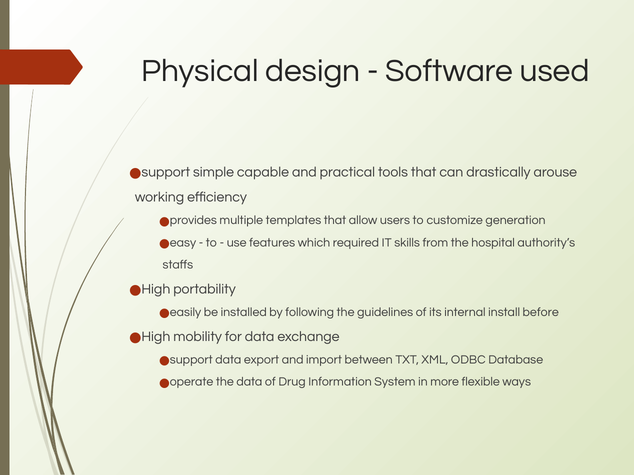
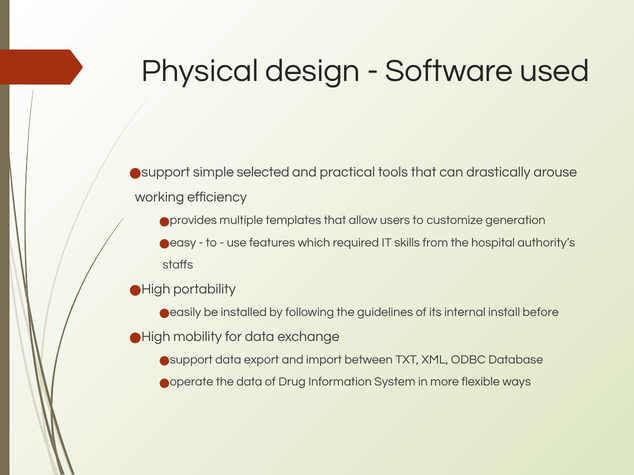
capable: capable -> selected
